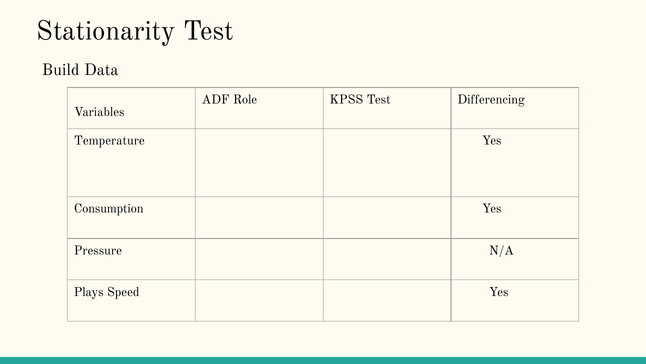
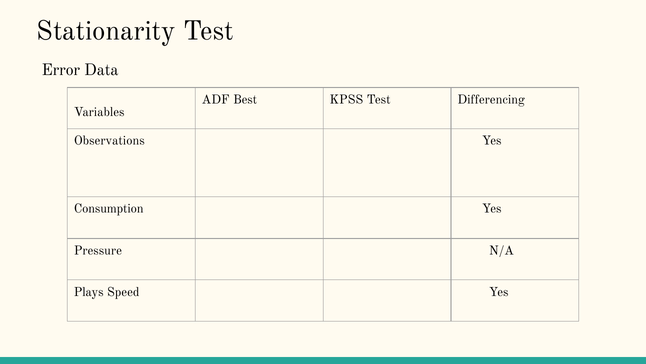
Build: Build -> Error
Role: Role -> Best
Temperature: Temperature -> Observations
